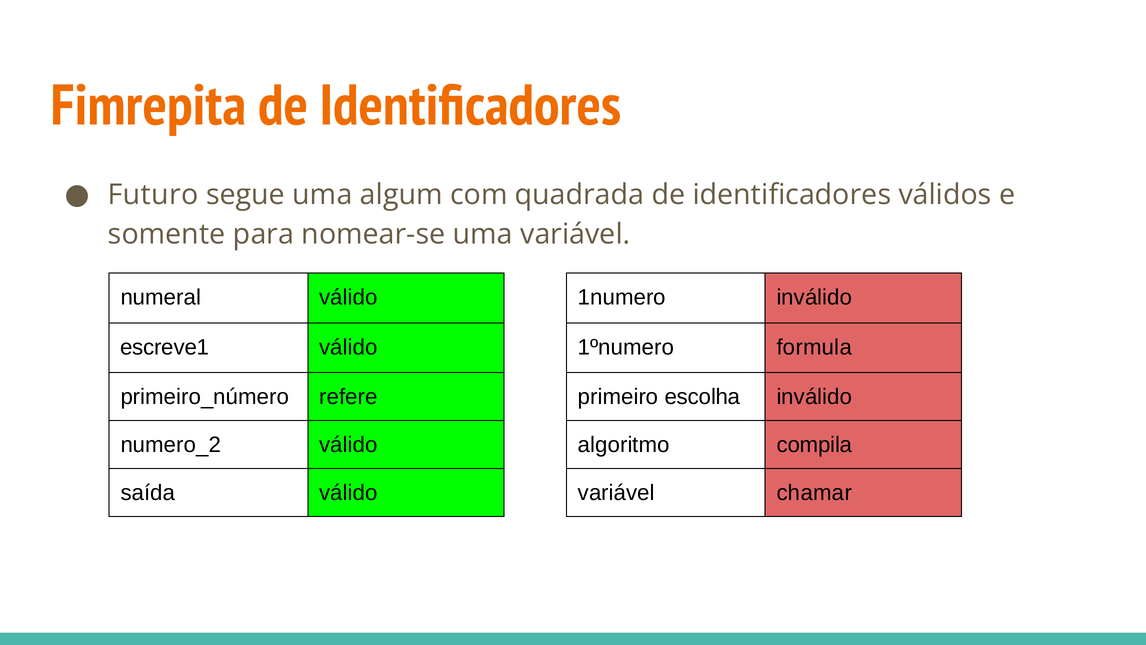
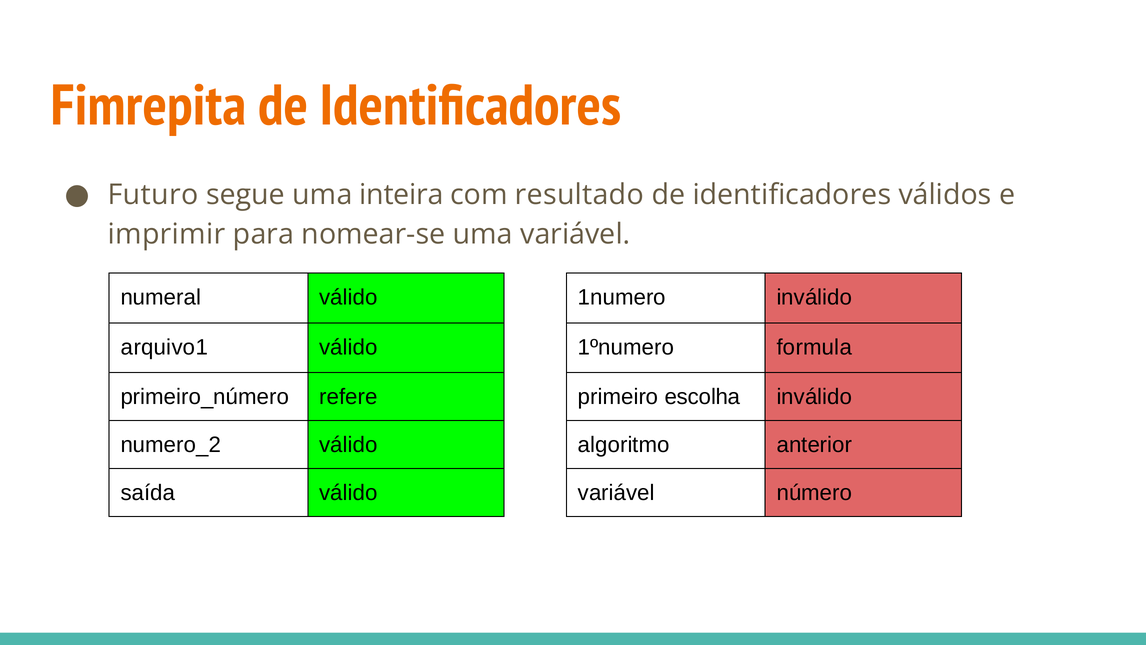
algum: algum -> inteira
quadrada: quadrada -> resultado
somente: somente -> imprimir
escreve1: escreve1 -> arquivo1
compila: compila -> anterior
chamar: chamar -> número
